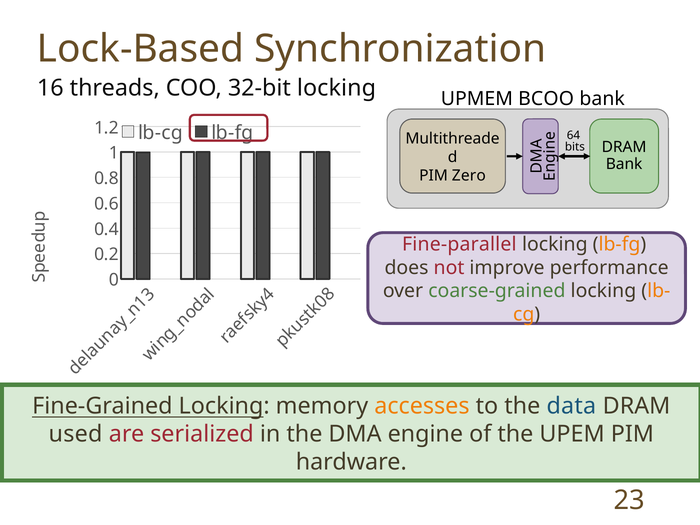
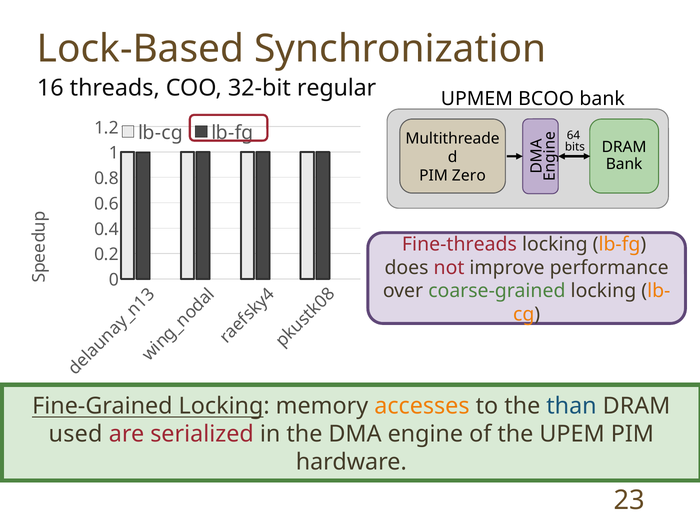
32-bit locking: locking -> regular
Fine-parallel: Fine-parallel -> Fine-threads
data: data -> than
